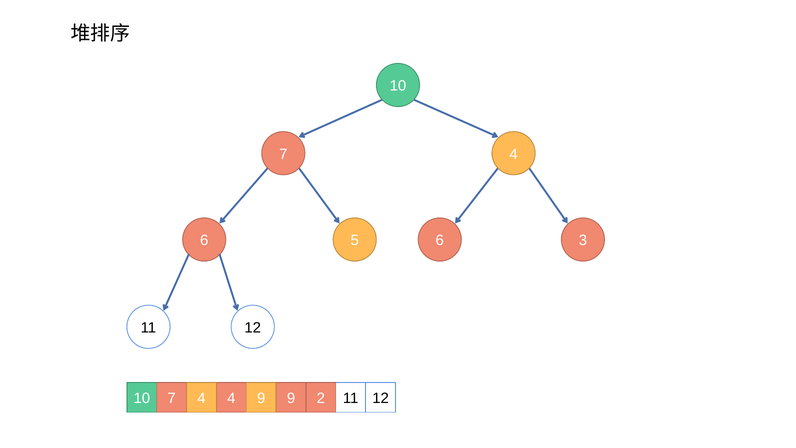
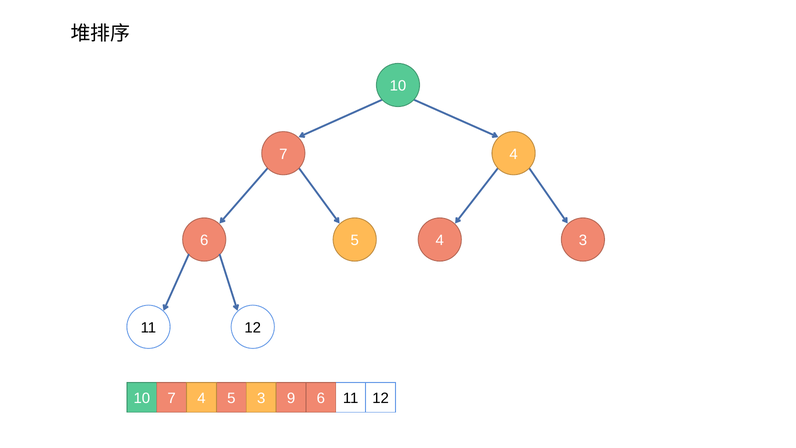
6 at (440, 240): 6 -> 4
4 at (231, 398): 4 -> 5
9 at (261, 398): 9 -> 3
9 2: 2 -> 6
